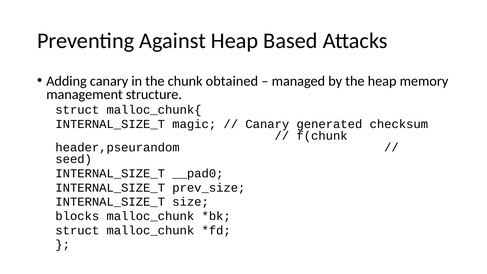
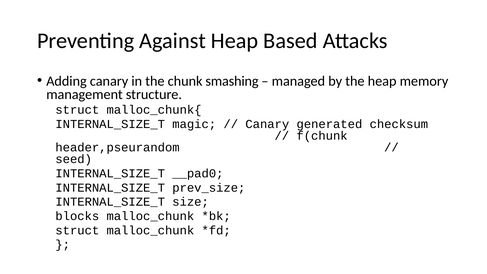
obtained: obtained -> smashing
